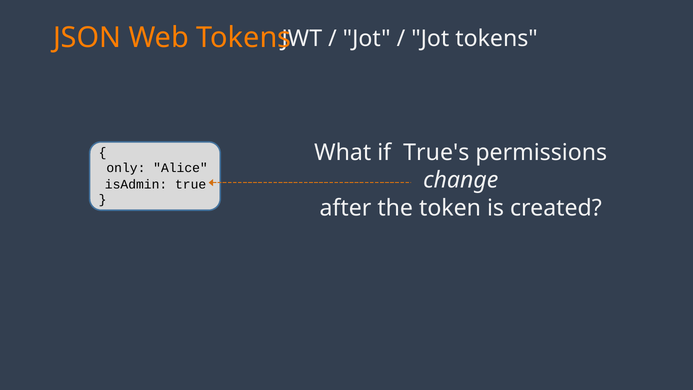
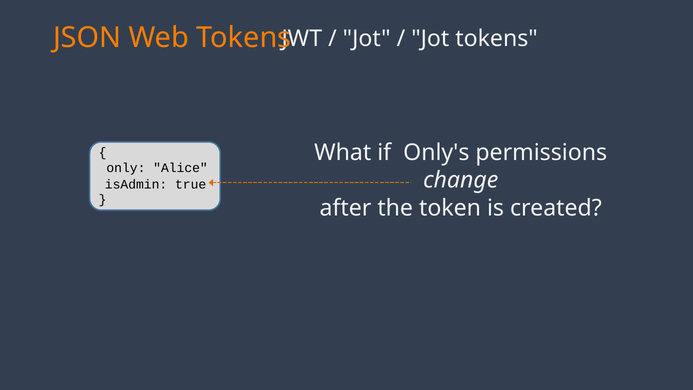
True's: True's -> Only's
